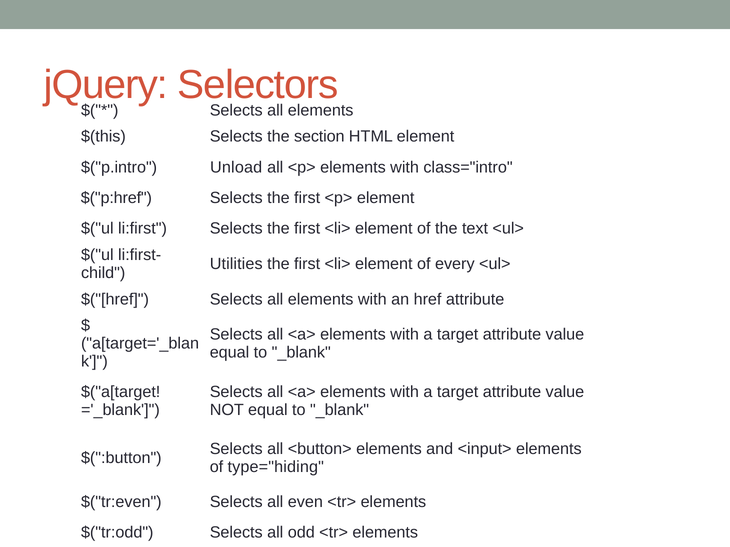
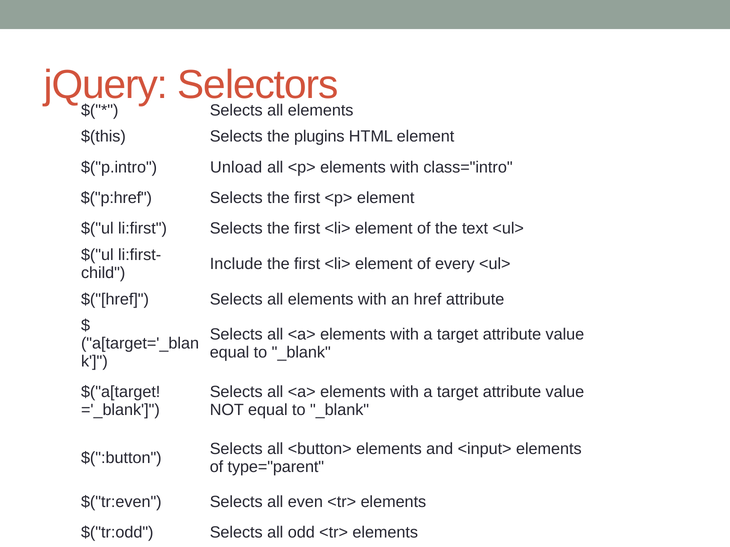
section: section -> plugins
Utilities: Utilities -> Include
type="hiding: type="hiding -> type="parent
